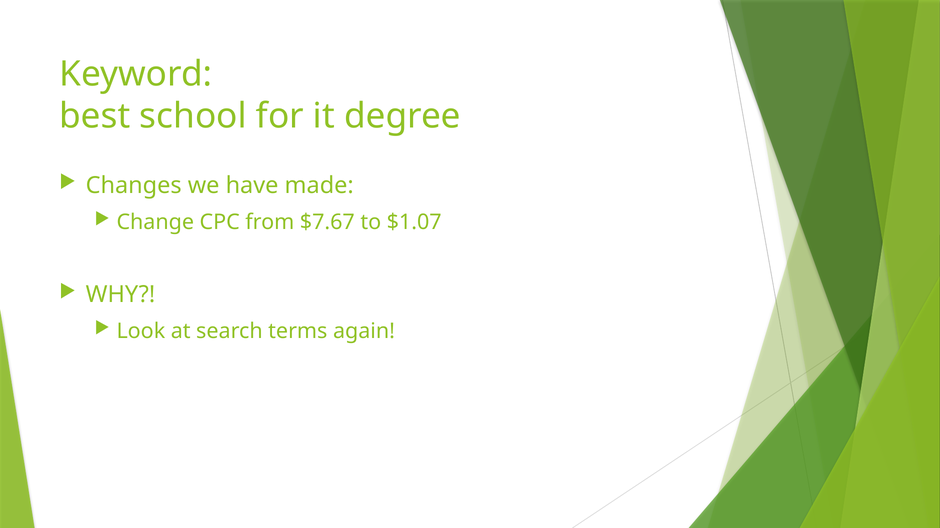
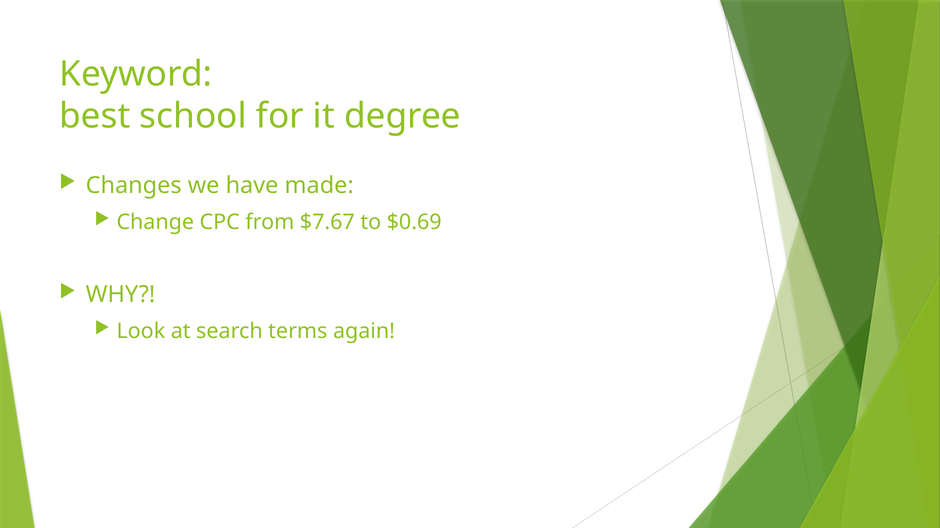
$1.07: $1.07 -> $0.69
